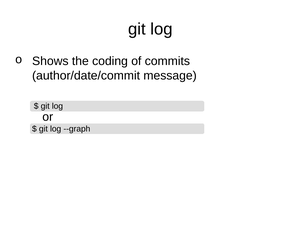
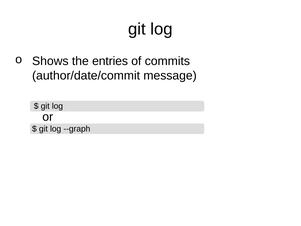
coding: coding -> entries
